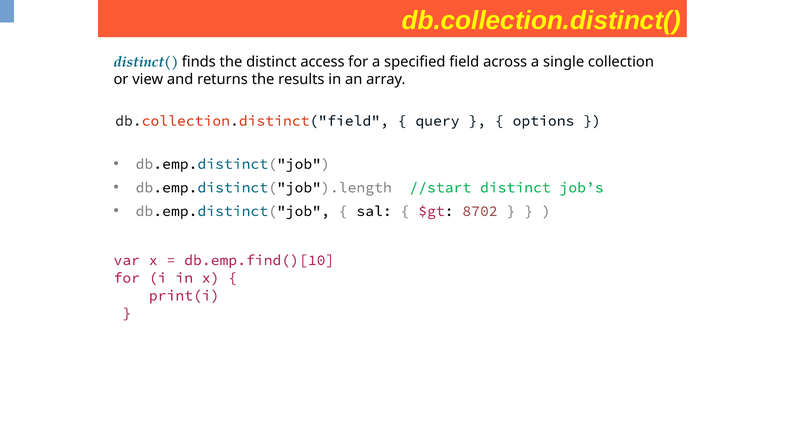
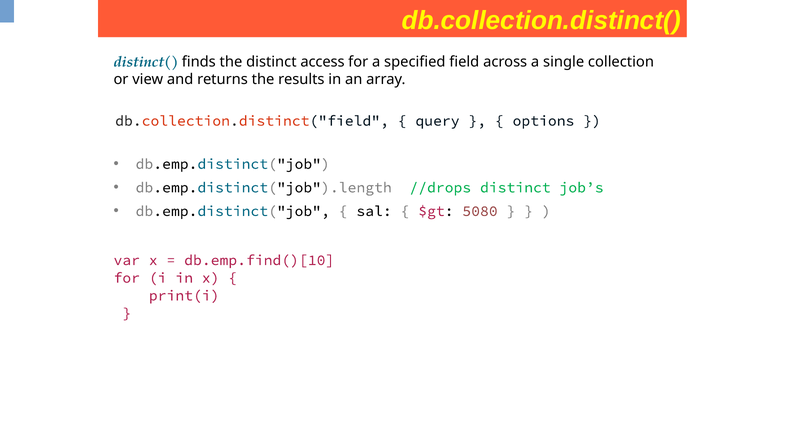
//start: //start -> //drops
8702: 8702 -> 5080
